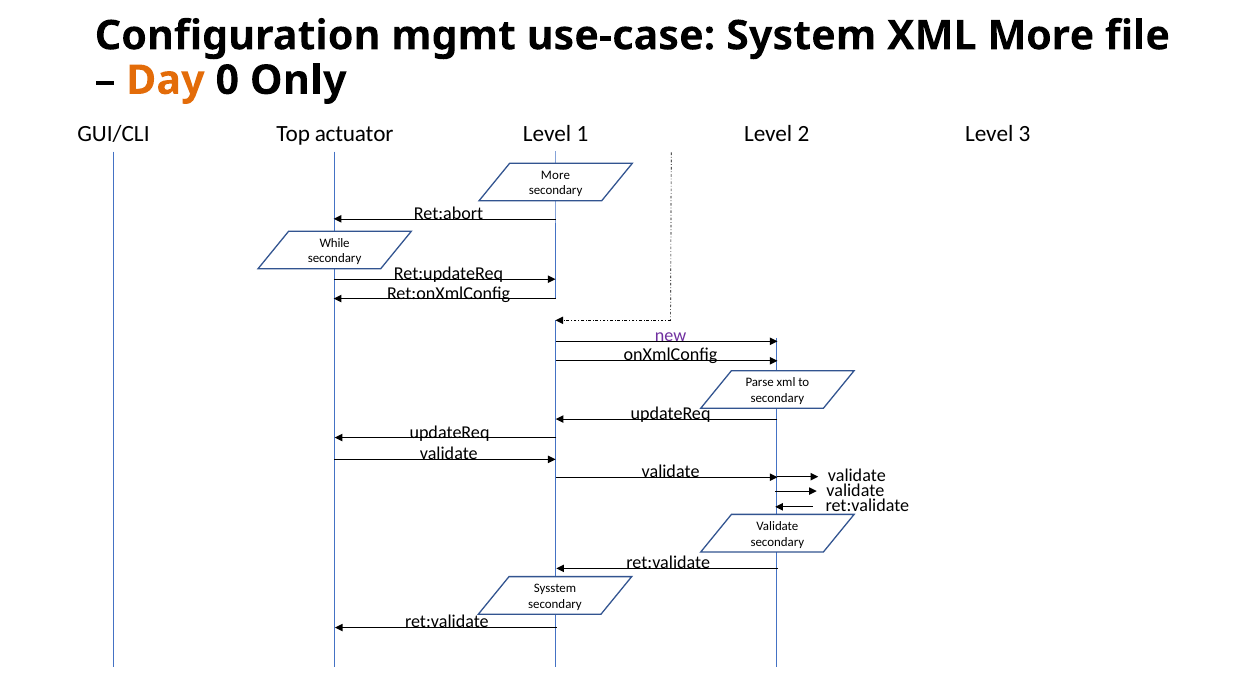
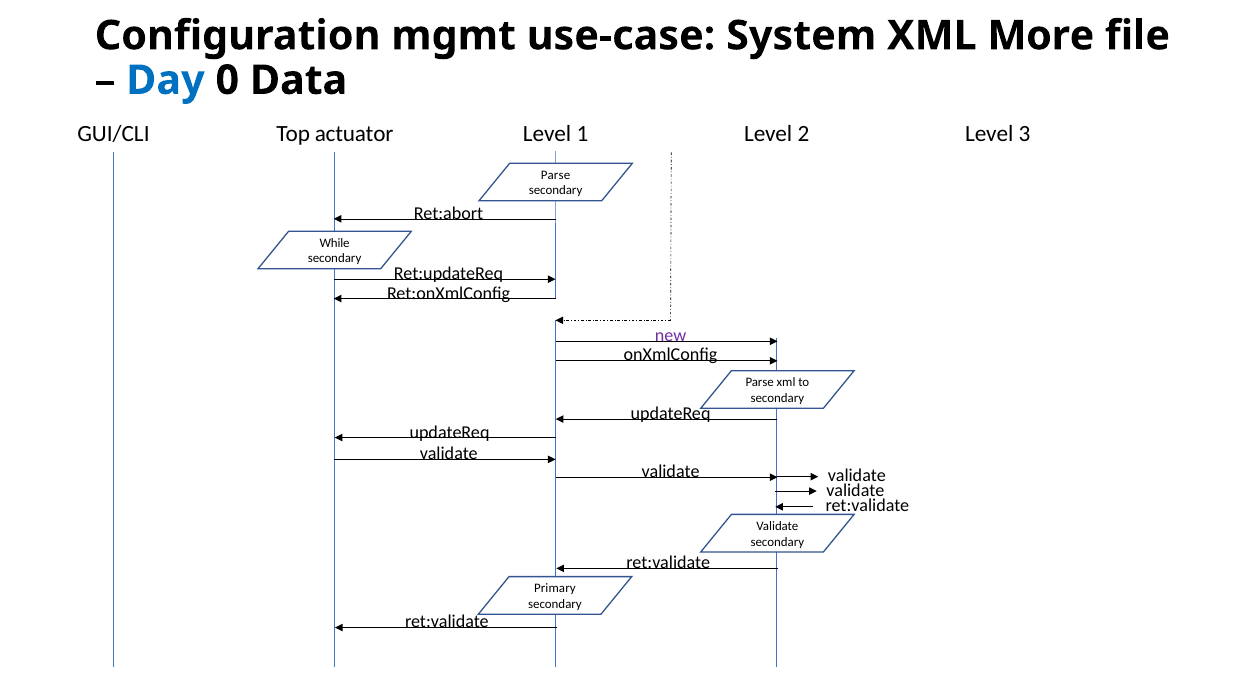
Day colour: orange -> blue
Only: Only -> Data
More at (556, 175): More -> Parse
Sysstem: Sysstem -> Primary
